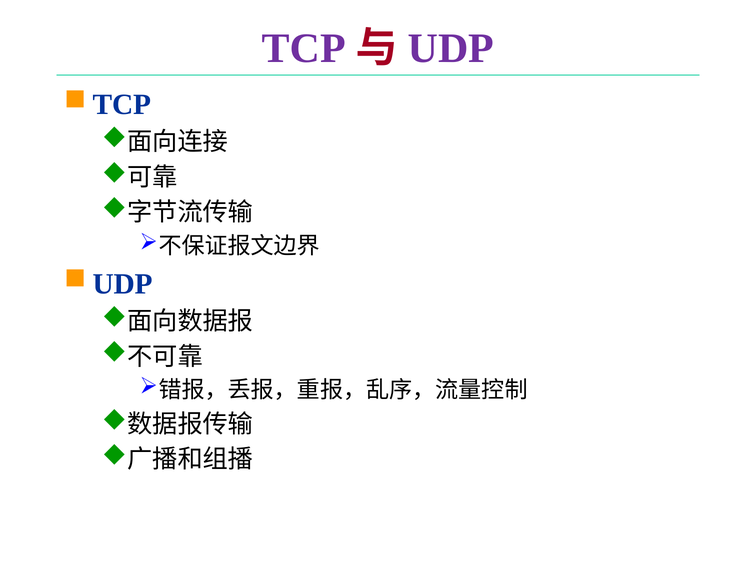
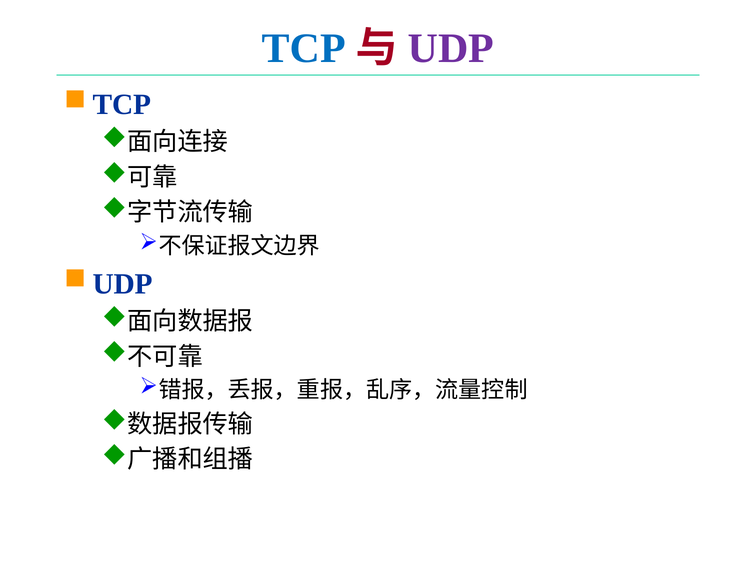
TCP colour: purple -> blue
